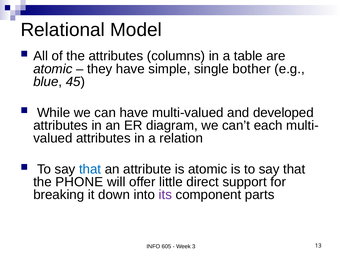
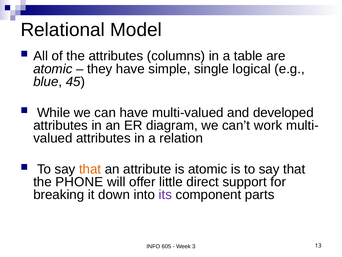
bother: bother -> logical
each: each -> work
that at (90, 169) colour: blue -> orange
